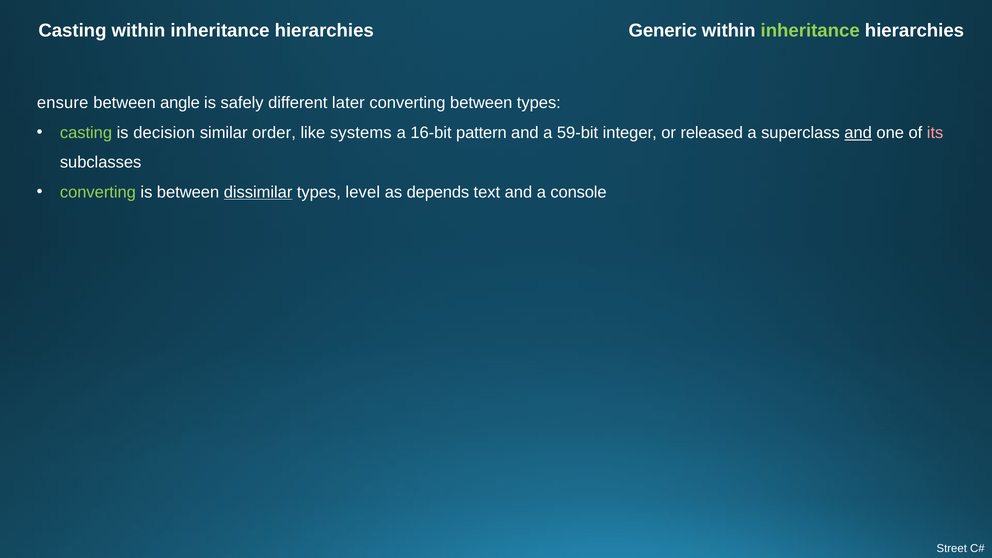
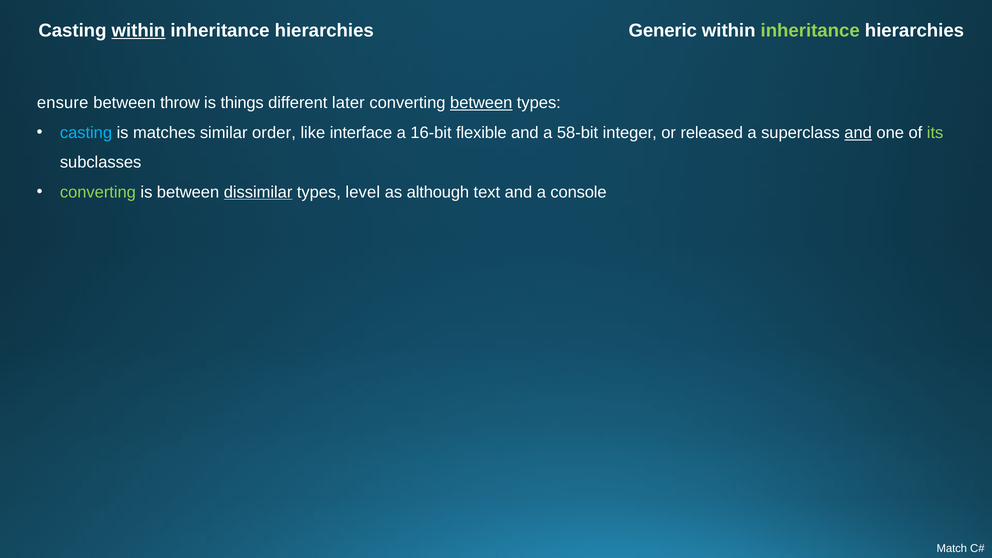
within at (138, 31) underline: none -> present
angle: angle -> throw
safely: safely -> things
between at (481, 103) underline: none -> present
casting at (86, 133) colour: light green -> light blue
decision: decision -> matches
systems: systems -> interface
pattern: pattern -> flexible
59-bit: 59-bit -> 58-bit
its colour: pink -> light green
depends: depends -> although
Street: Street -> Match
